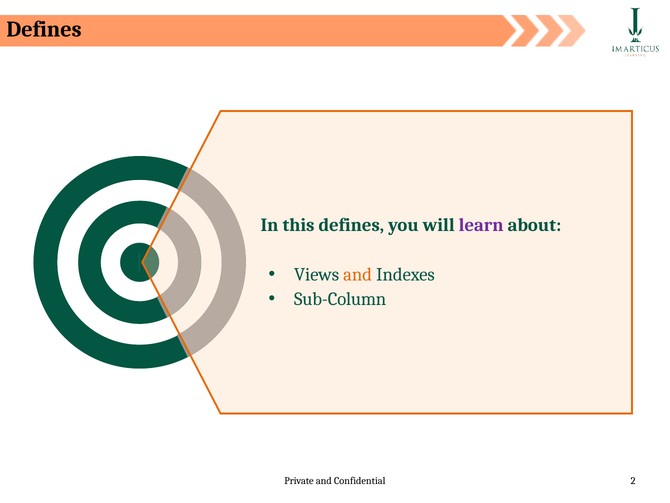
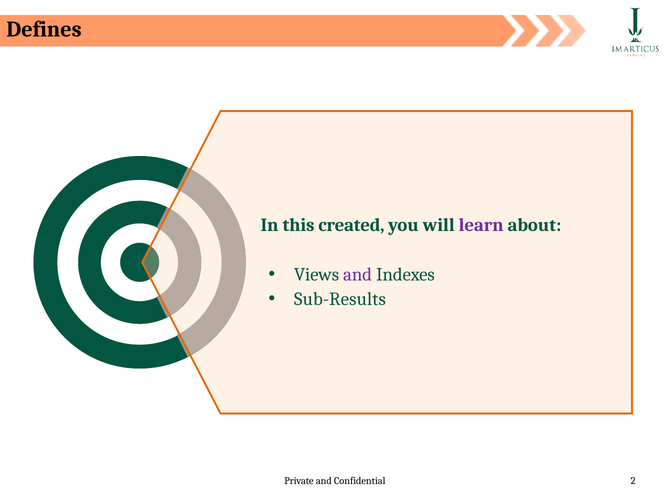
this defines: defines -> created
and at (358, 274) colour: orange -> purple
Sub-Column: Sub-Column -> Sub-Results
